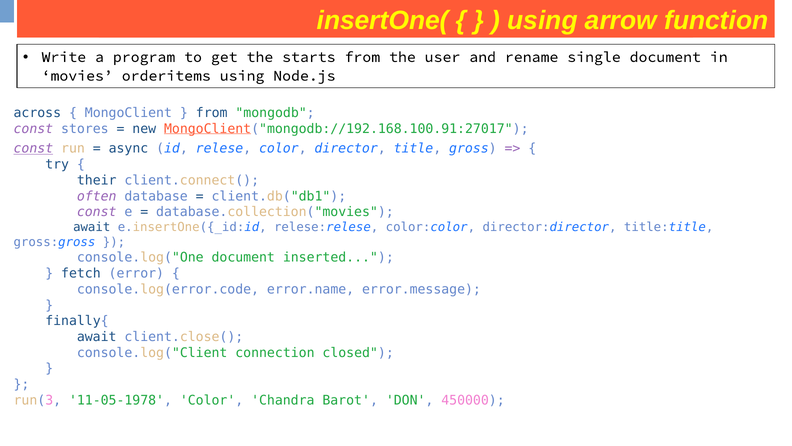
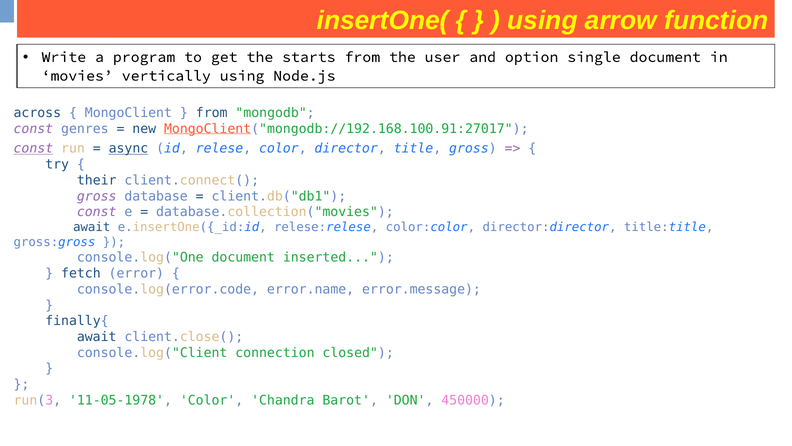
rename: rename -> option
orderitems: orderitems -> vertically
stores: stores -> genres
async underline: none -> present
often at (97, 196): often -> gross
